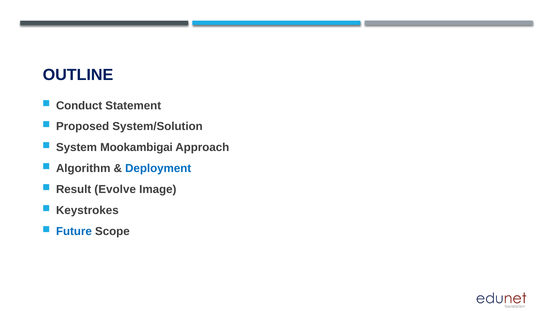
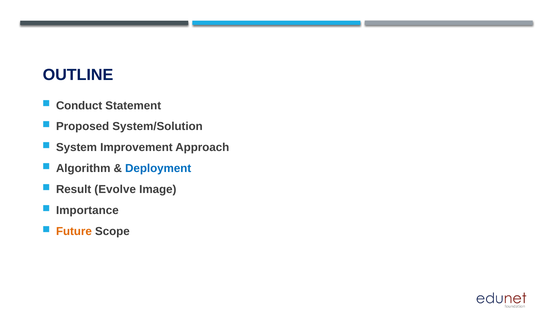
Mookambigai: Mookambigai -> Improvement
Keystrokes: Keystrokes -> Importance
Future colour: blue -> orange
